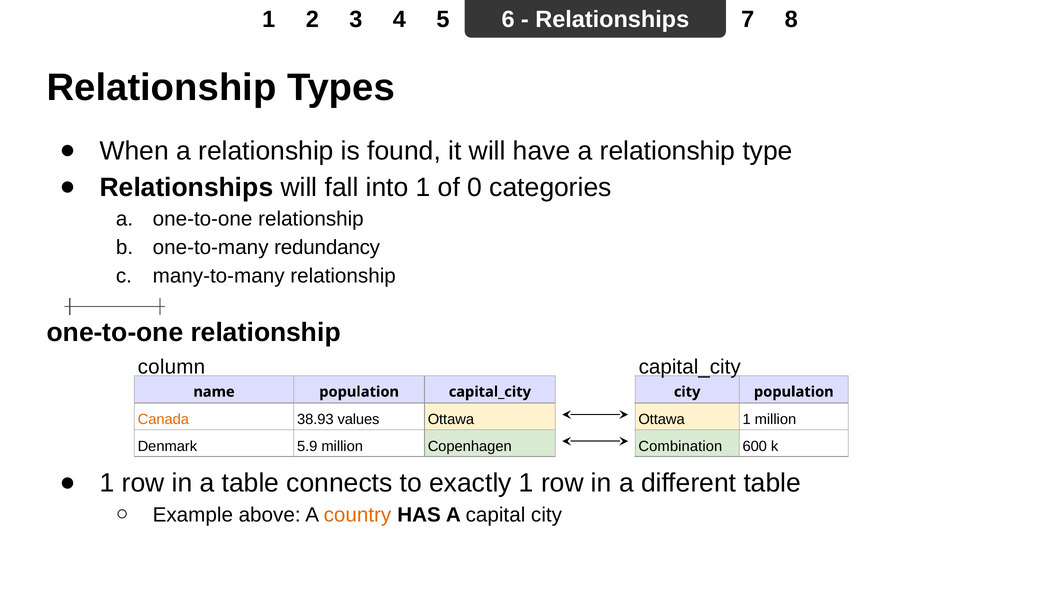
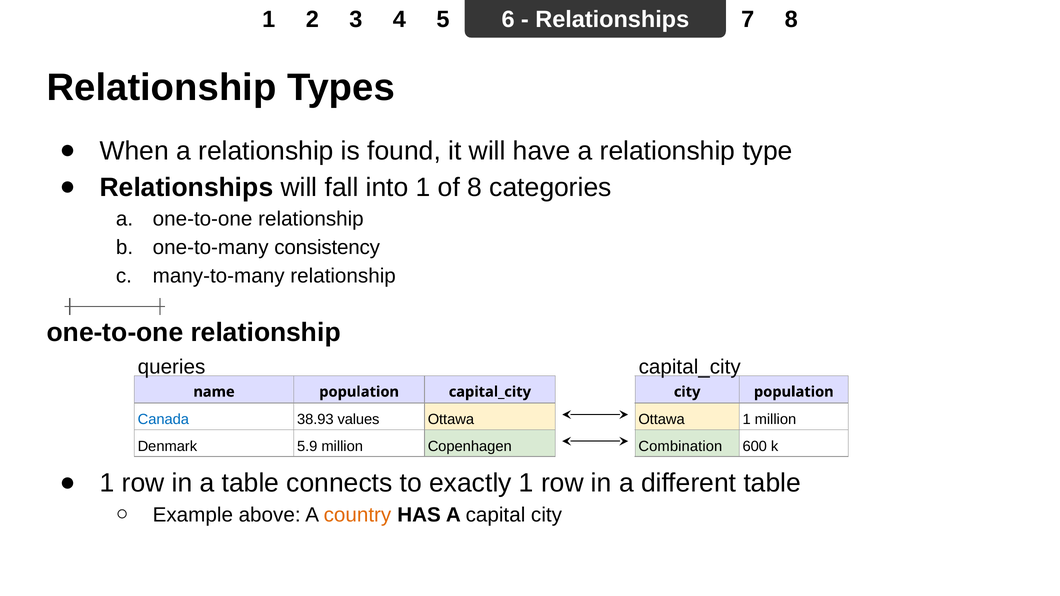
of 0: 0 -> 8
redundancy: redundancy -> consistency
column: column -> queries
Canada colour: orange -> blue
